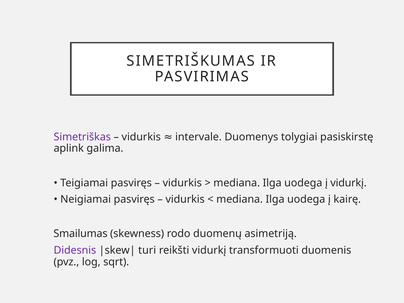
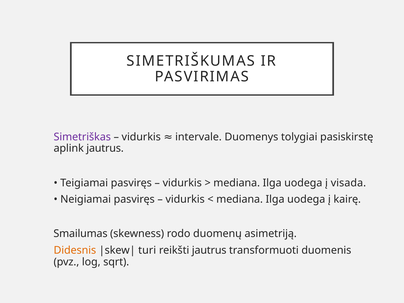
aplink galima: galima -> jautrus
į vidurkį: vidurkį -> visada
Didesnis colour: purple -> orange
reikšti vidurkį: vidurkį -> jautrus
